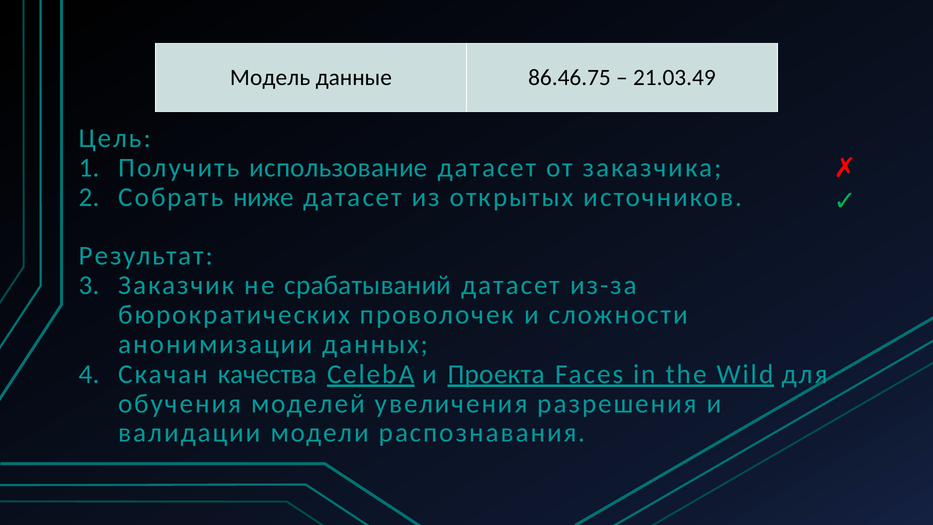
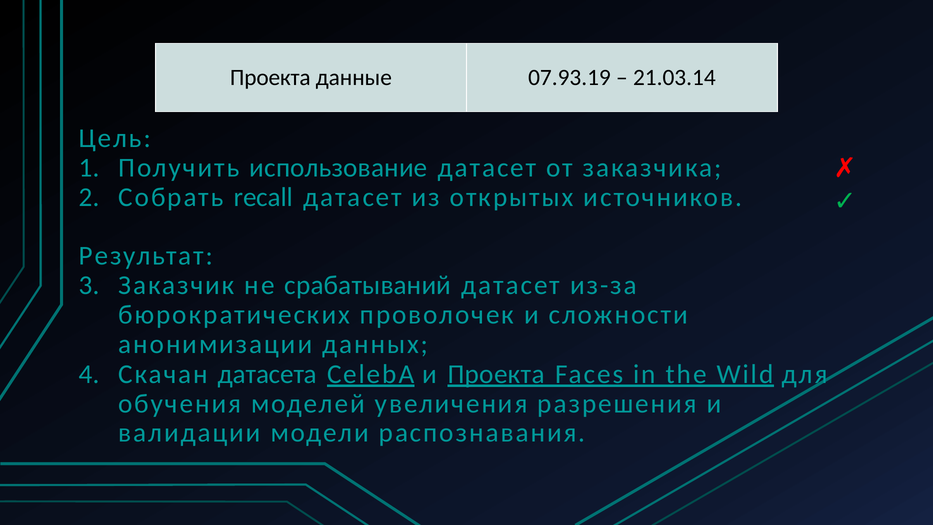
Модель at (270, 78): Модель -> Проекта
86.46.75: 86.46.75 -> 07.93.19
21.03.49: 21.03.49 -> 21.03.14
ниже: ниже -> recall
качества: качества -> датасета
